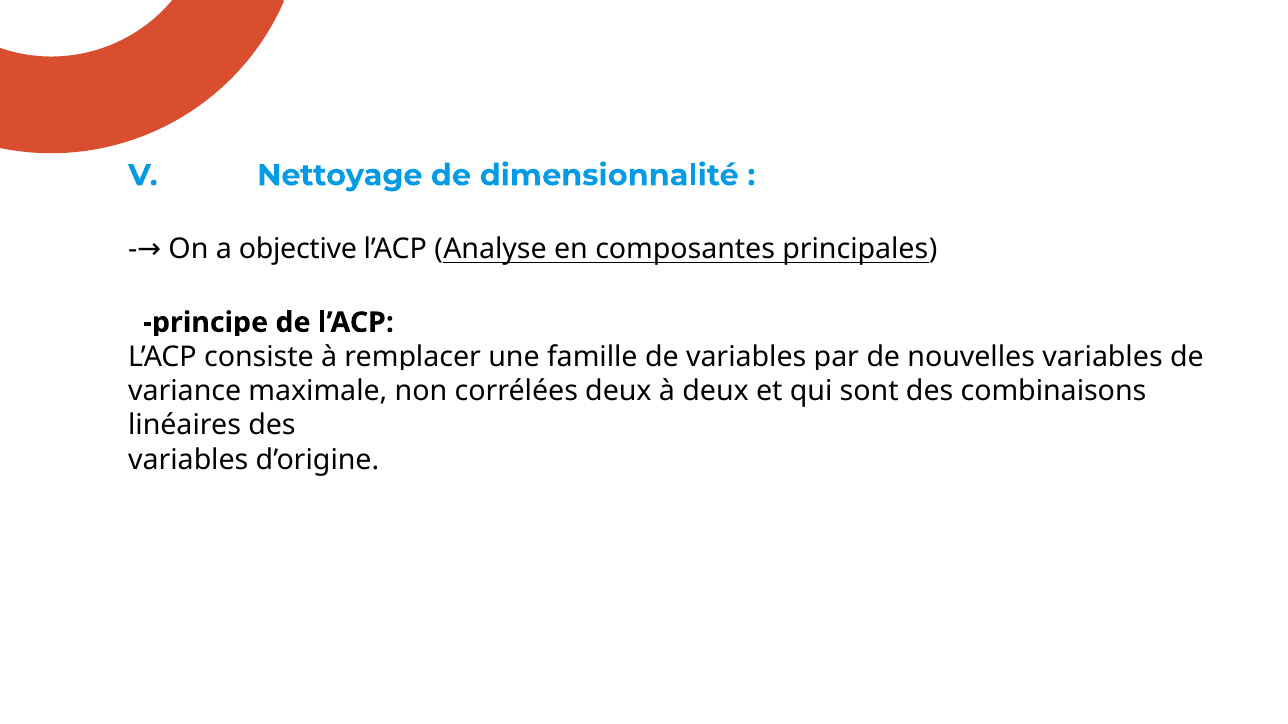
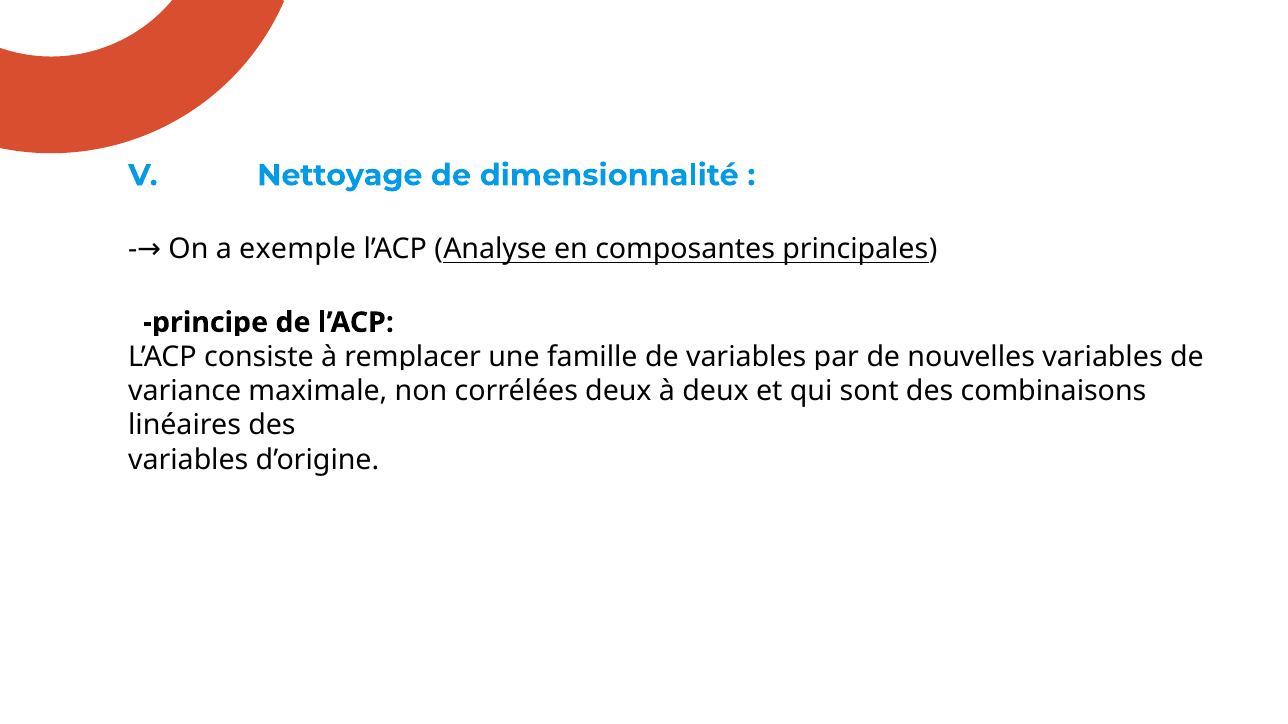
objective: objective -> exemple
